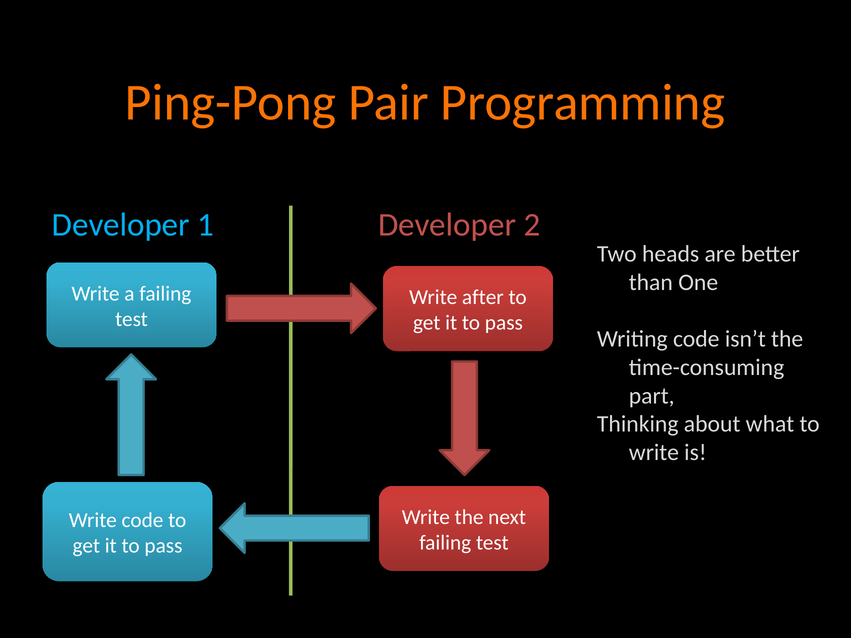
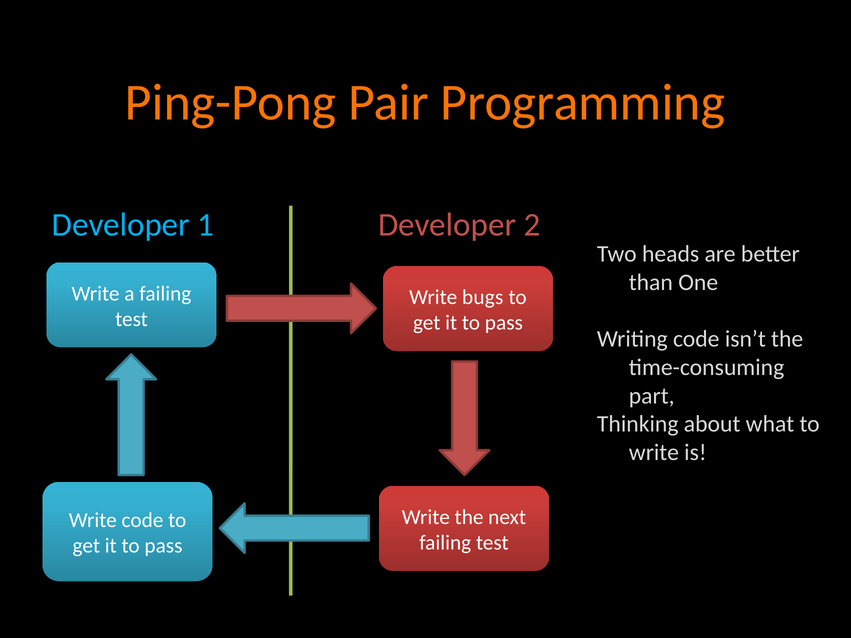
after: after -> bugs
